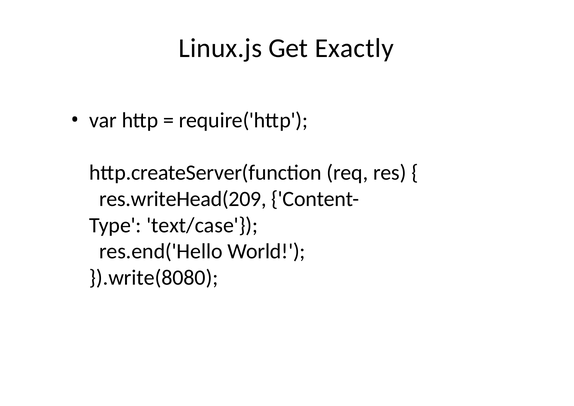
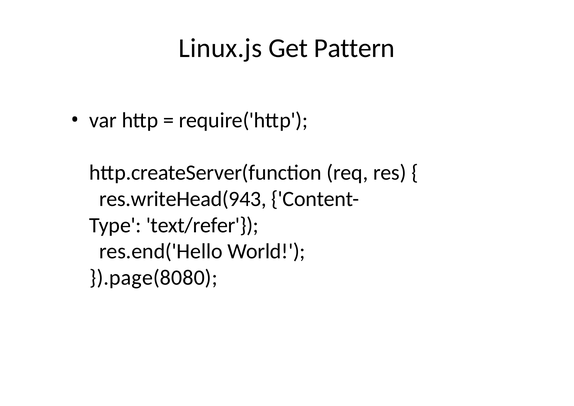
Exactly: Exactly -> Pattern
res.writeHead(209: res.writeHead(209 -> res.writeHead(943
text/case: text/case -> text/refer
}).write(8080: }).write(8080 -> }).page(8080
